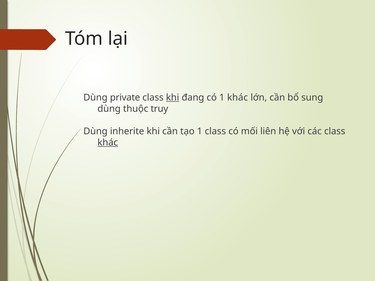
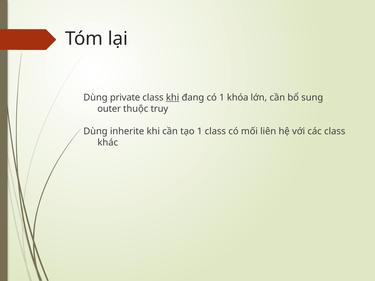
1 khác: khác -> khóa
dùng at (109, 109): dùng -> outer
khác at (108, 143) underline: present -> none
